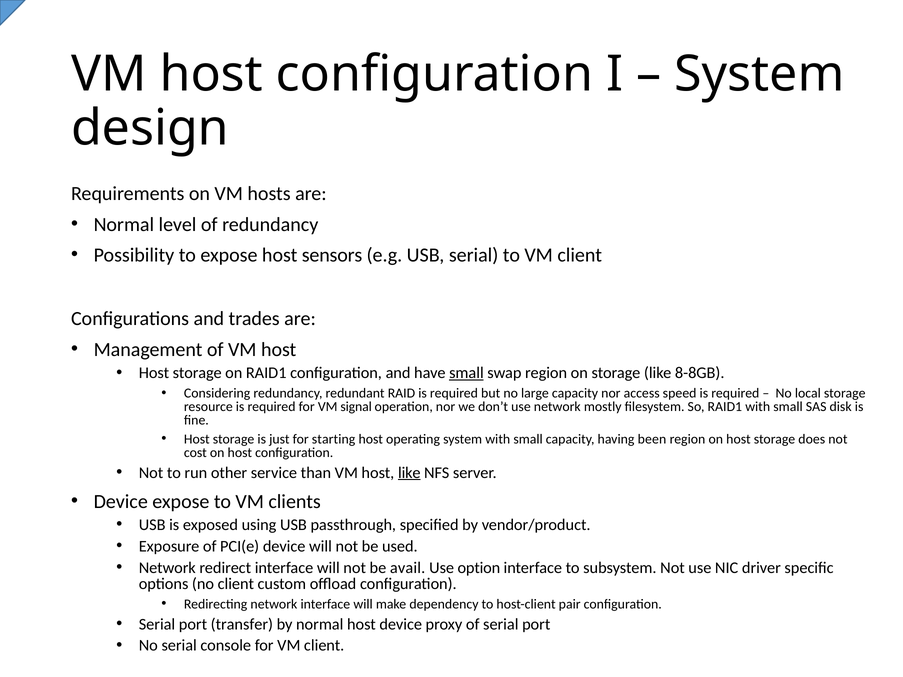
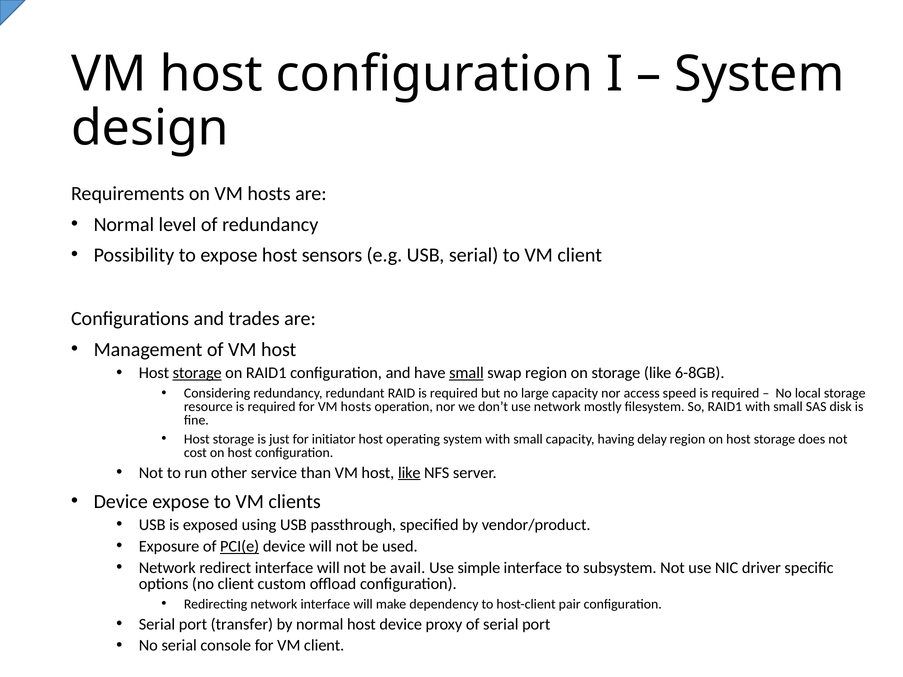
storage at (197, 373) underline: none -> present
8-8GB: 8-8GB -> 6-8GB
for VM signal: signal -> hosts
starting: starting -> initiator
been: been -> delay
PCI(e underline: none -> present
option: option -> simple
